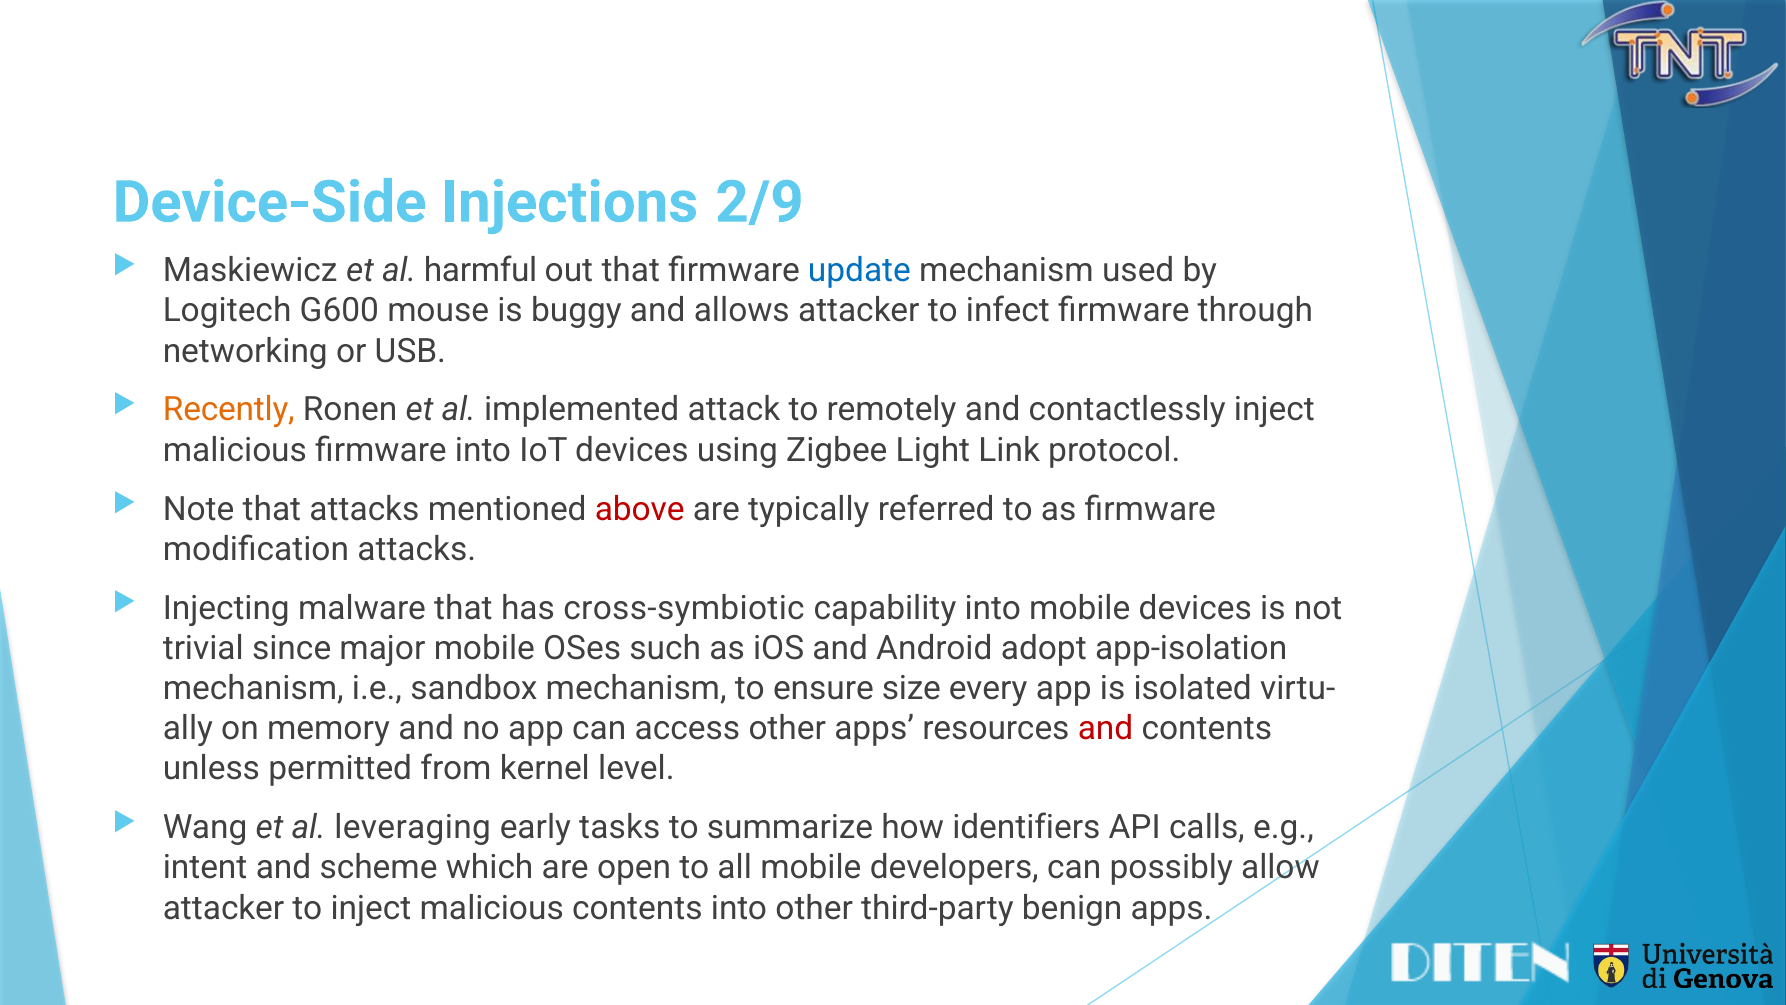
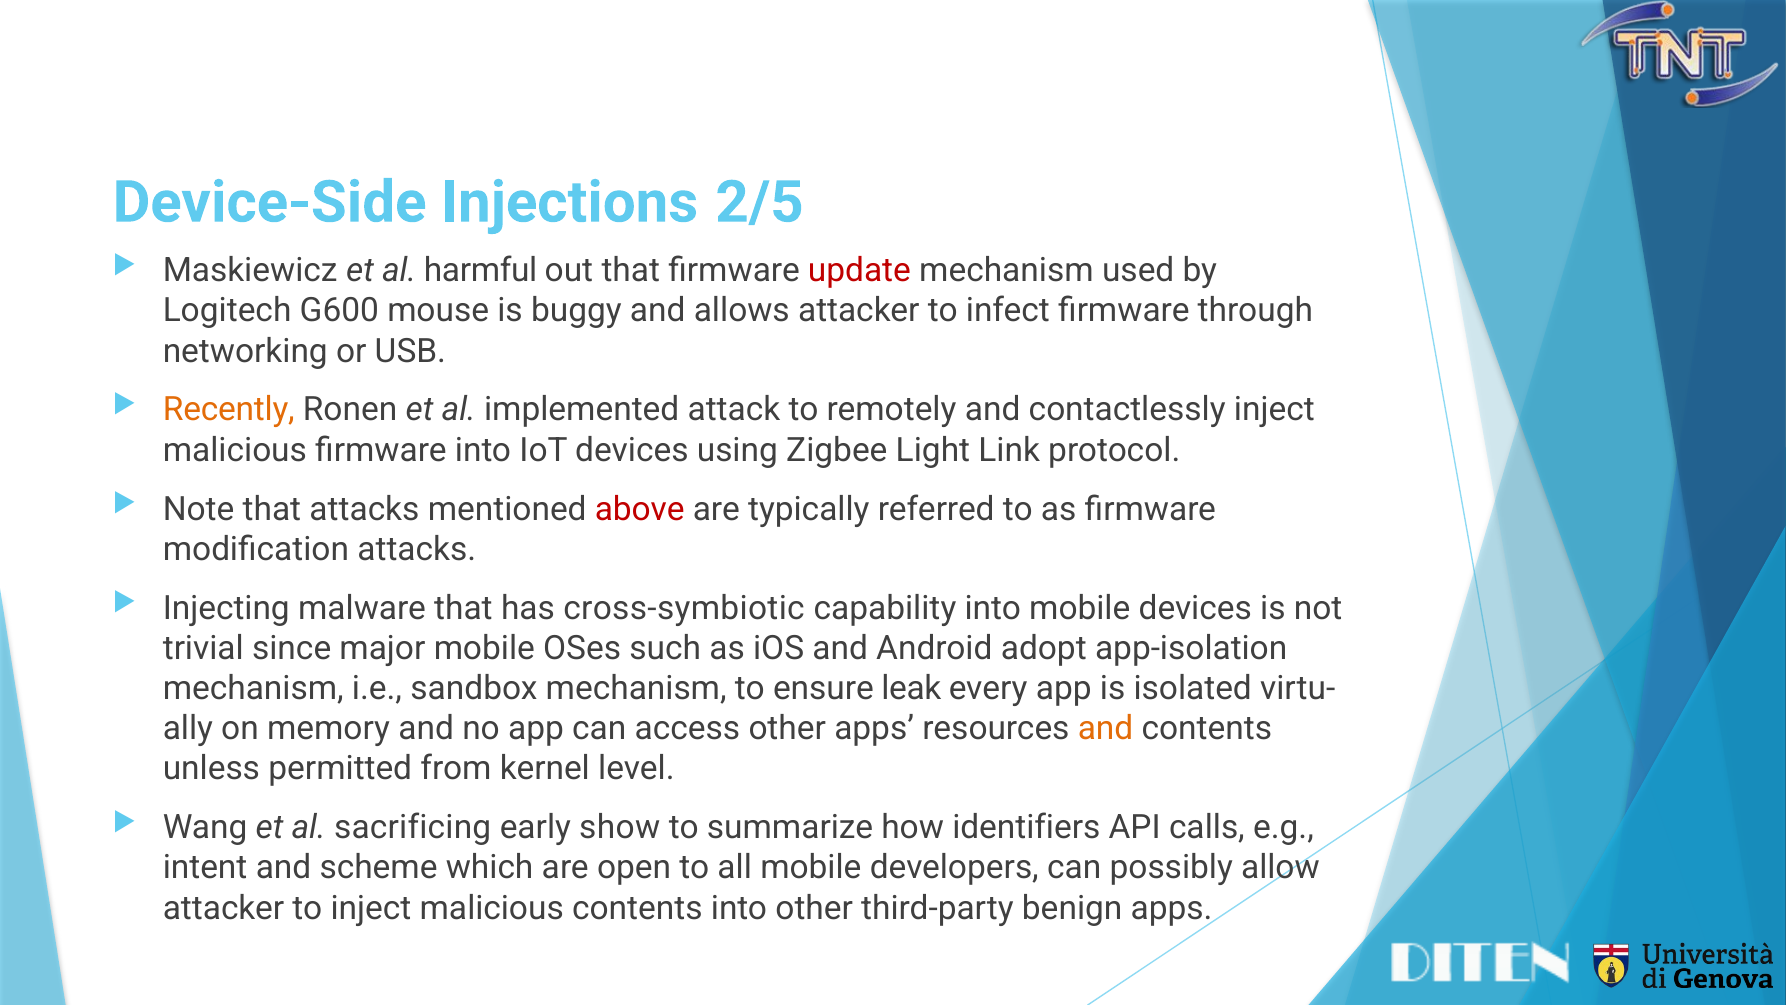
2/9: 2/9 -> 2/5
update colour: blue -> red
size: size -> leak
and at (1106, 728) colour: red -> orange
leveraging: leveraging -> sacrificing
tasks: tasks -> show
